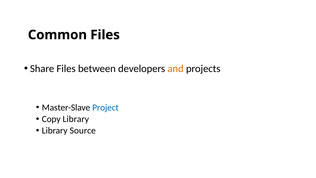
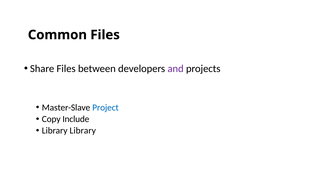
and colour: orange -> purple
Copy Library: Library -> Include
Library Source: Source -> Library
